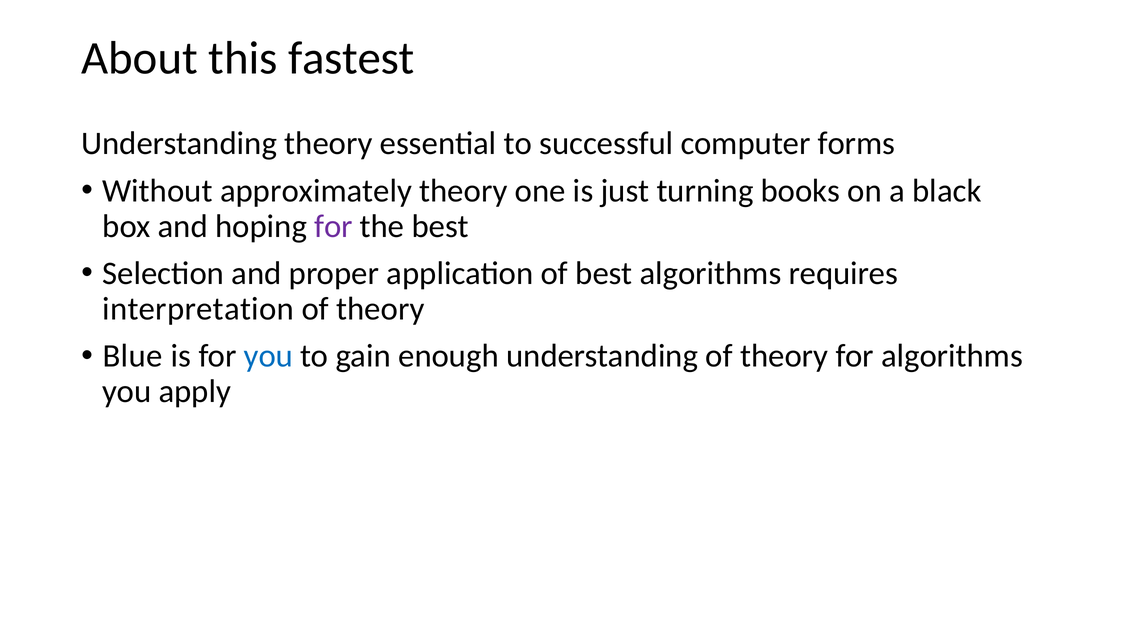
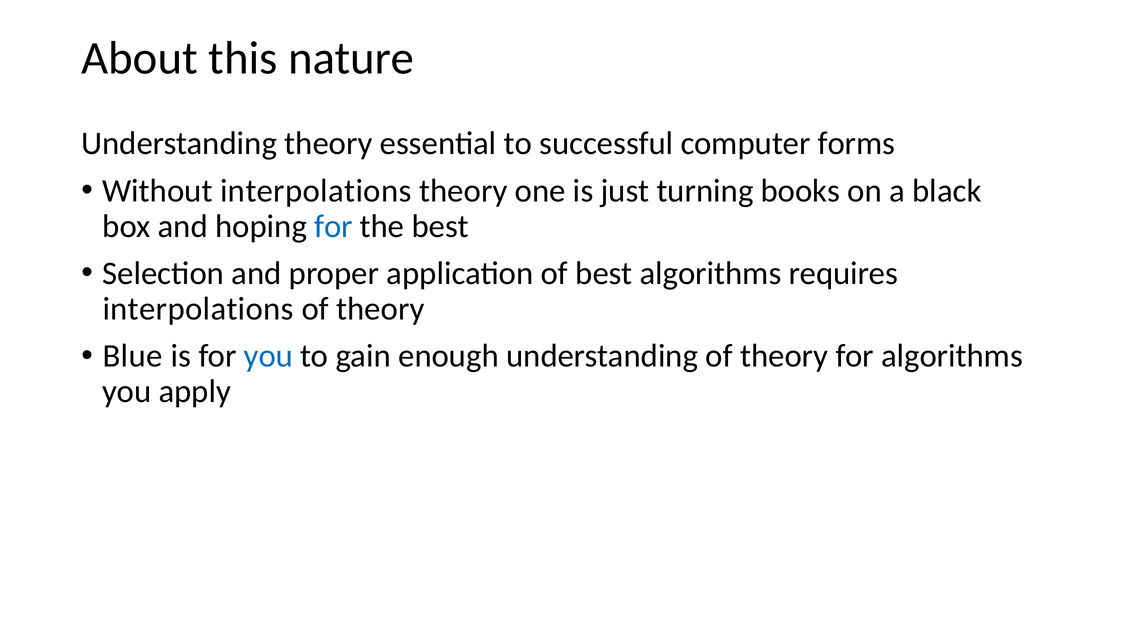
fastest: fastest -> nature
Without approximately: approximately -> interpolations
for at (333, 226) colour: purple -> blue
interpretation at (198, 309): interpretation -> interpolations
